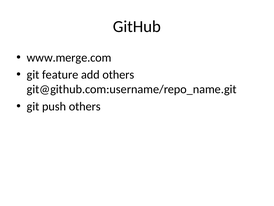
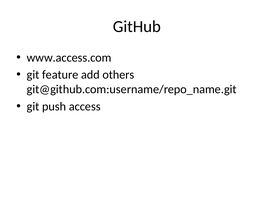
www.merge.com: www.merge.com -> www.access.com
push others: others -> access
